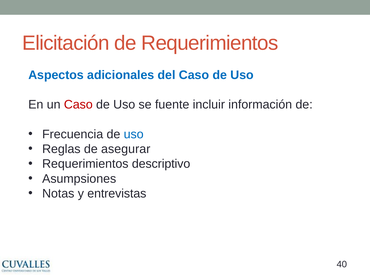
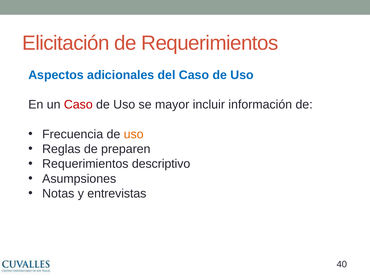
fuente: fuente -> mayor
uso at (134, 134) colour: blue -> orange
asegurar: asegurar -> preparen
